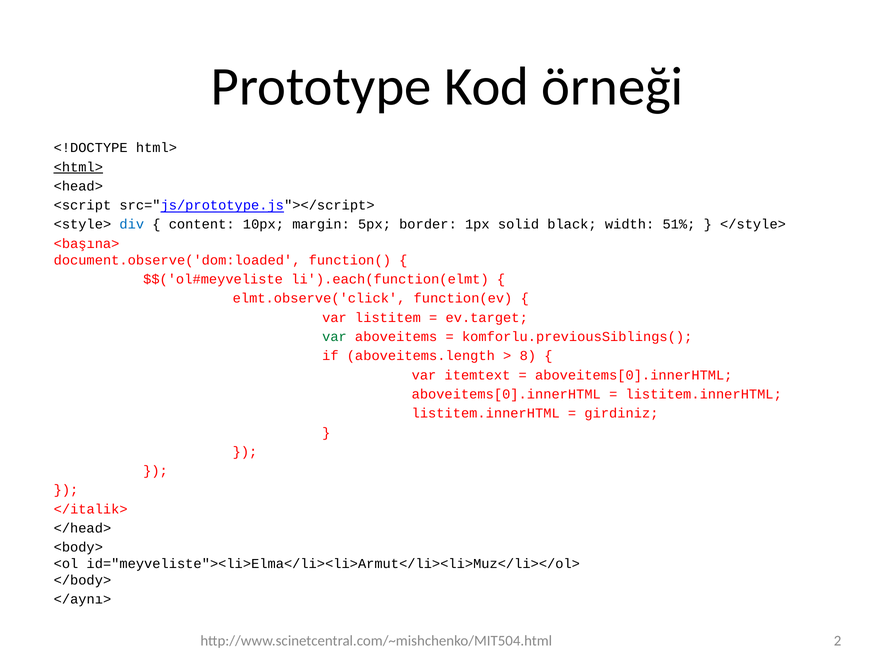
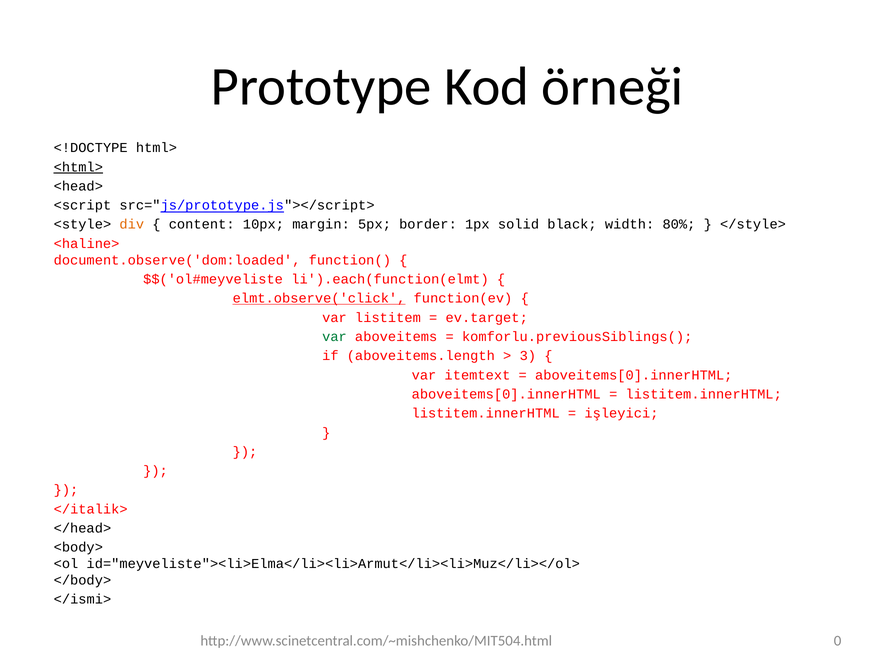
div colour: blue -> orange
51%: 51% -> 80%
<başına>: <başına> -> <haline>
elmt.observe('click underline: none -> present
8: 8 -> 3
girdiniz: girdiniz -> işleyici
</aynı>: </aynı> -> </ismi>
2: 2 -> 0
